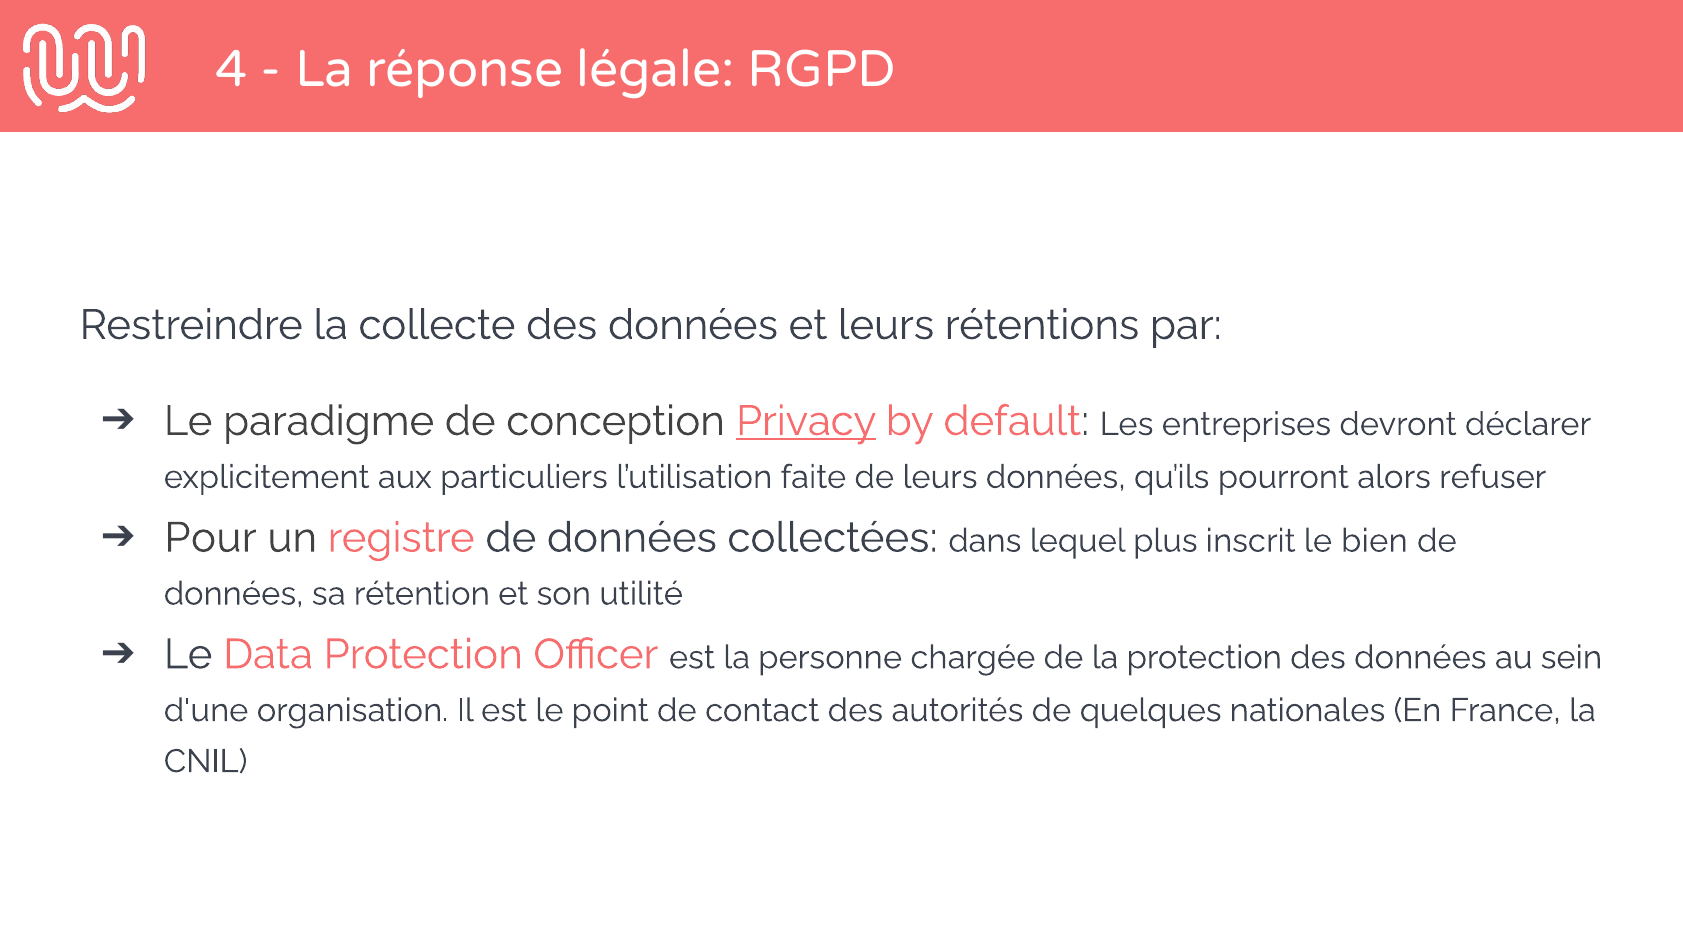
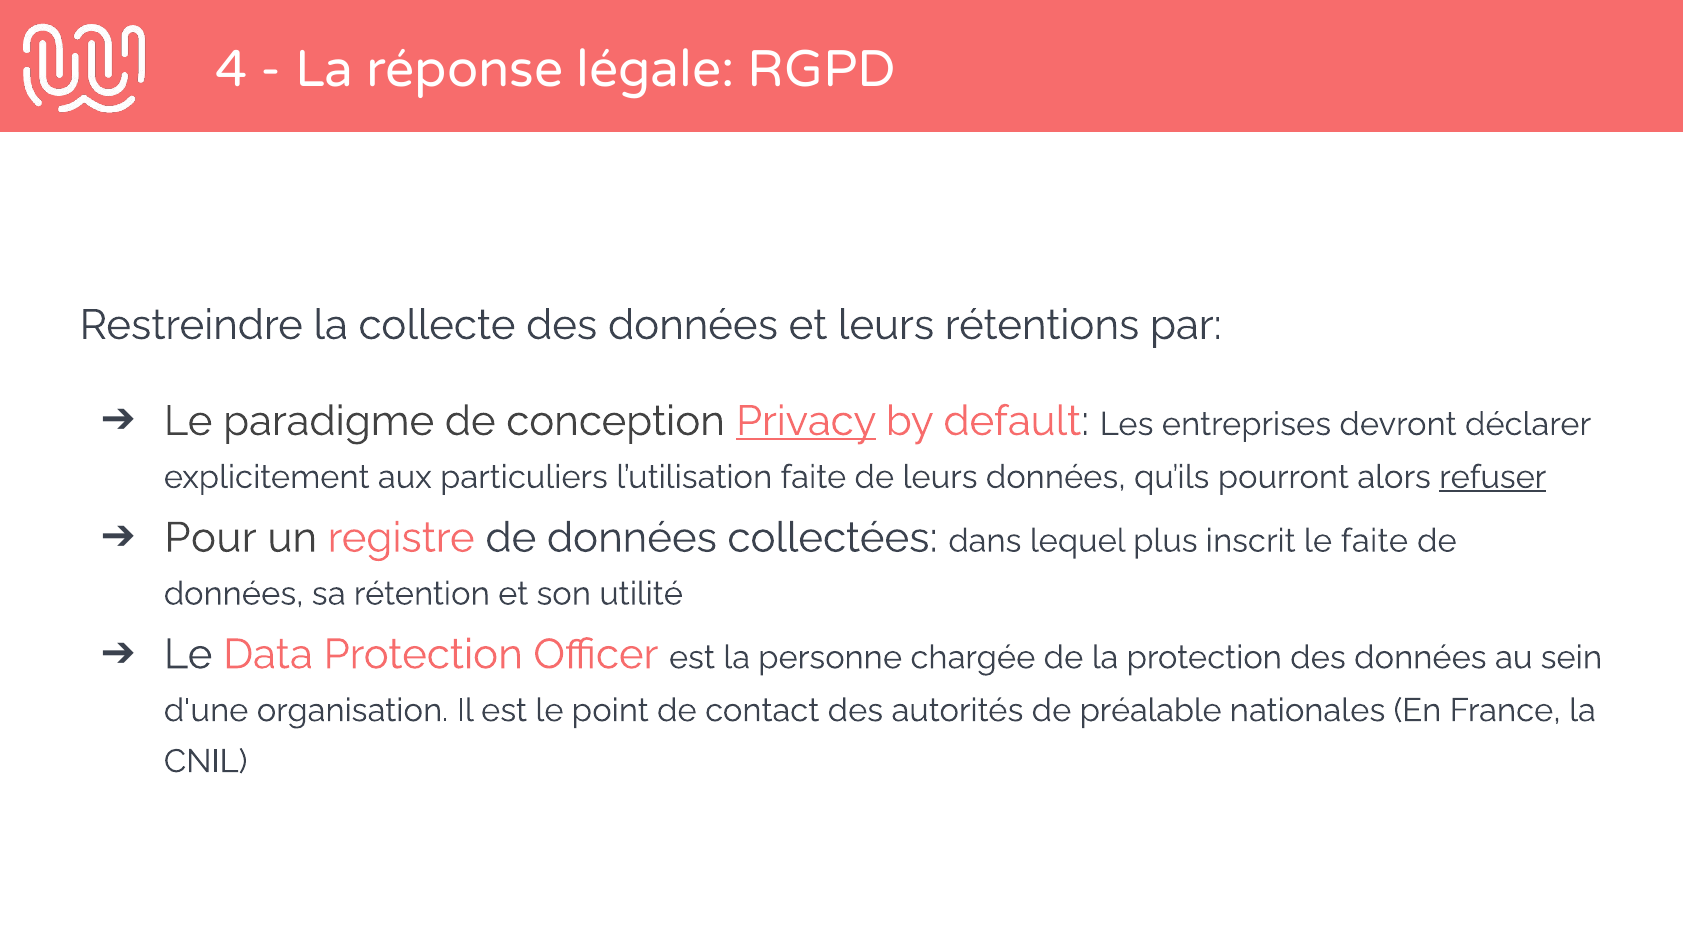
refuser underline: none -> present
le bien: bien -> faite
quelques: quelques -> préalable
